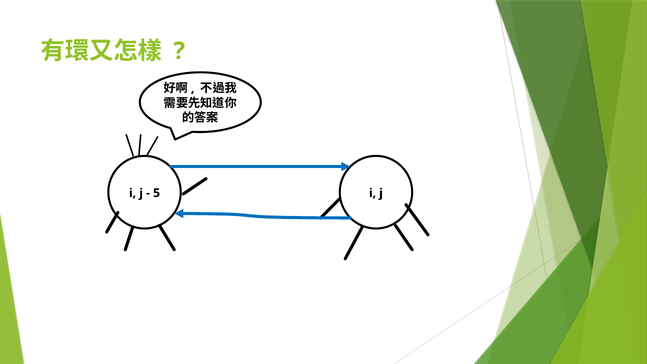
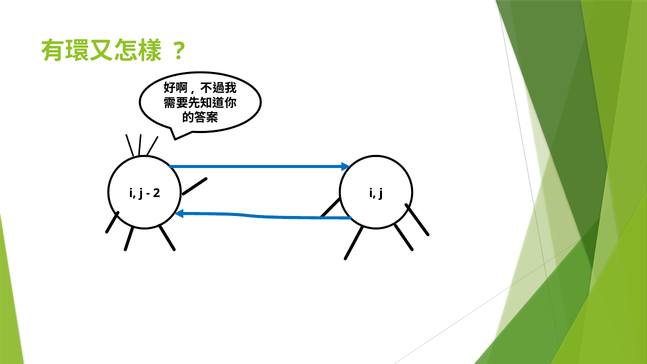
5: 5 -> 2
